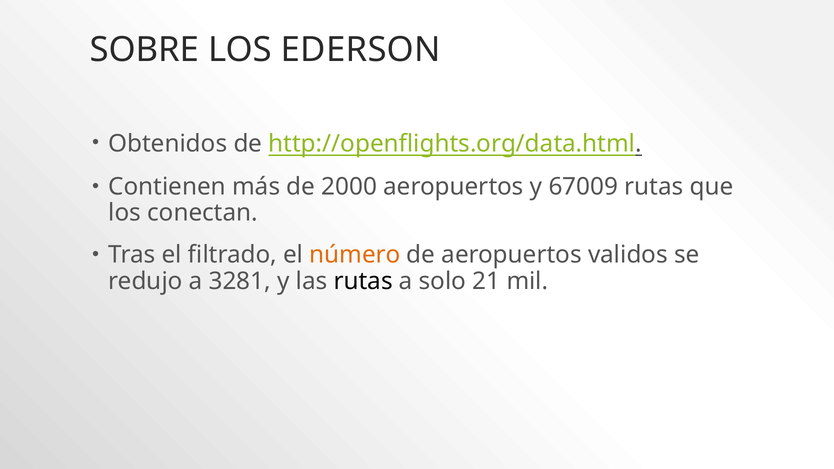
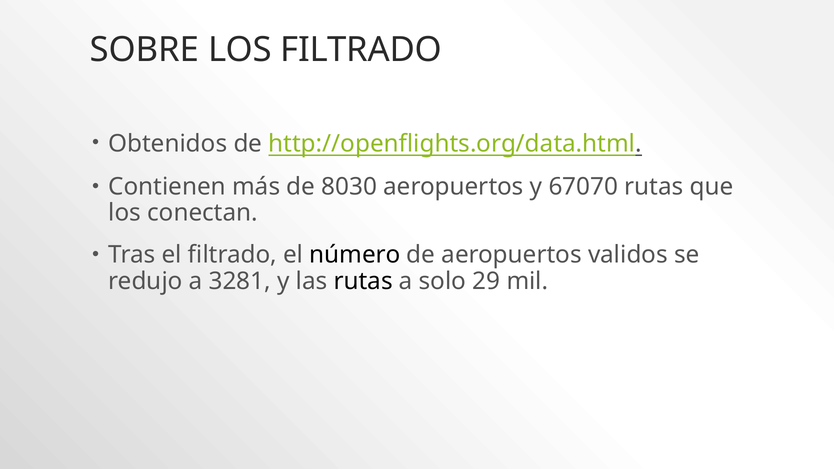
LOS EDERSON: EDERSON -> FILTRADO
2000: 2000 -> 8030
67009: 67009 -> 67070
número colour: orange -> black
21: 21 -> 29
